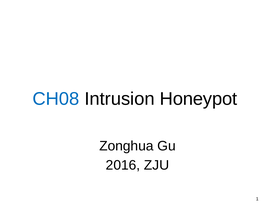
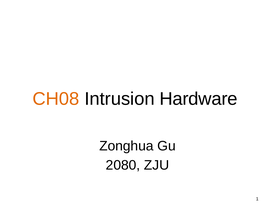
CH08 colour: blue -> orange
Honeypot: Honeypot -> Hardware
2016: 2016 -> 2080
